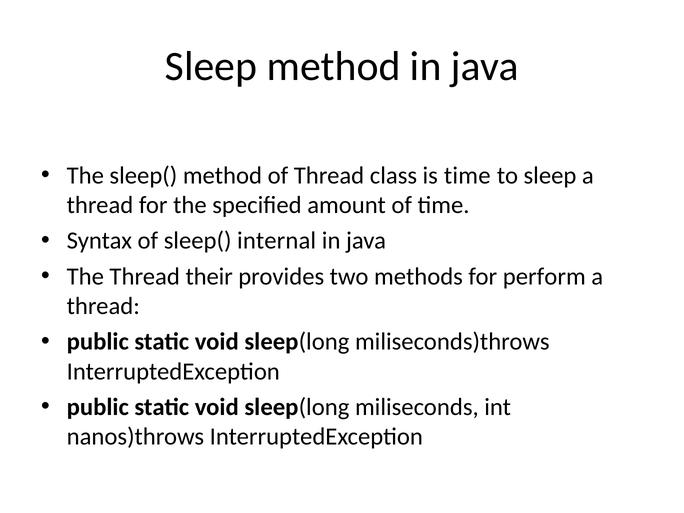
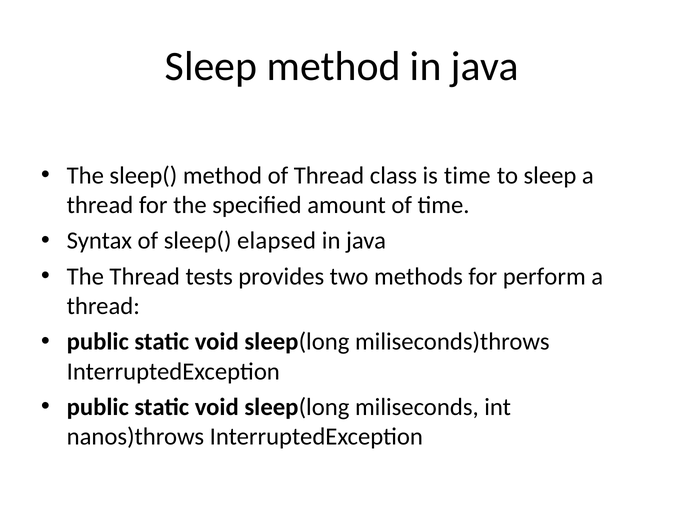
internal: internal -> elapsed
their: their -> tests
